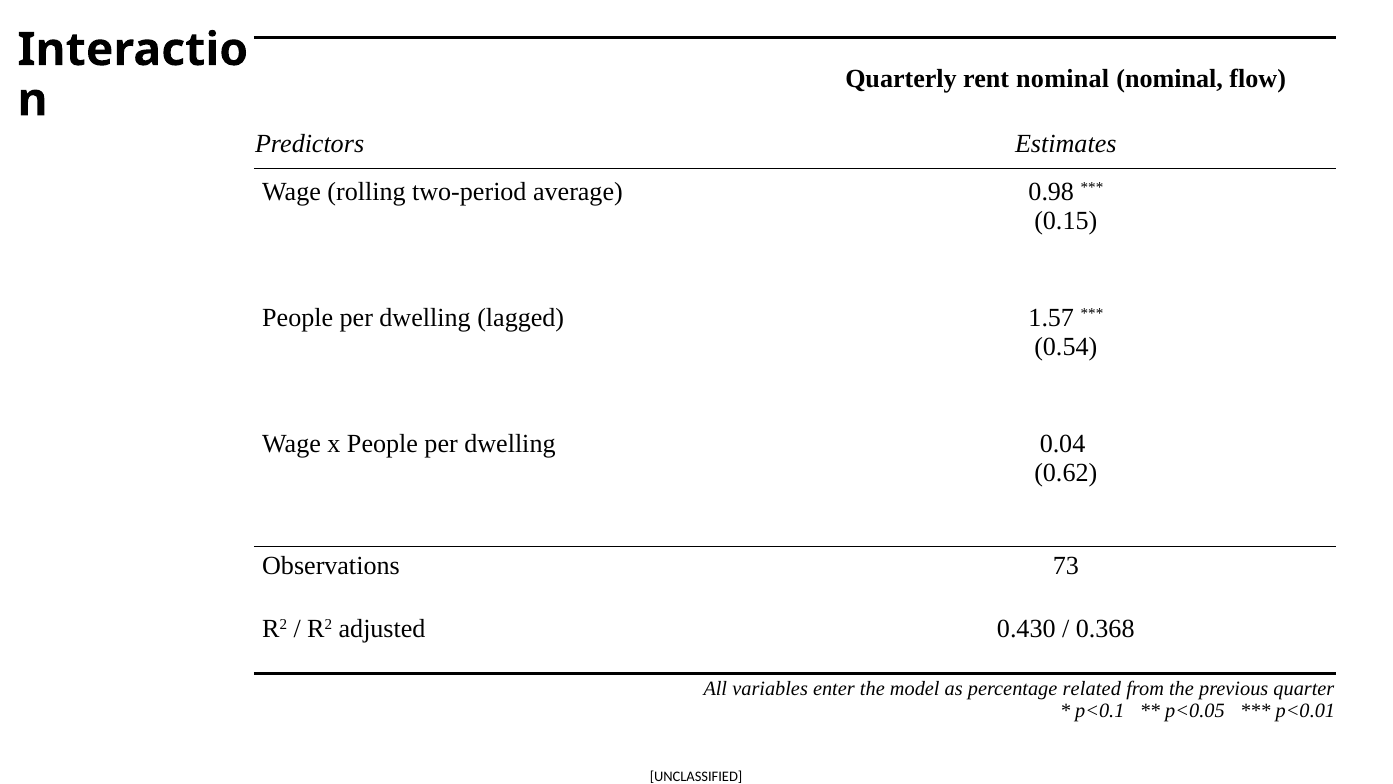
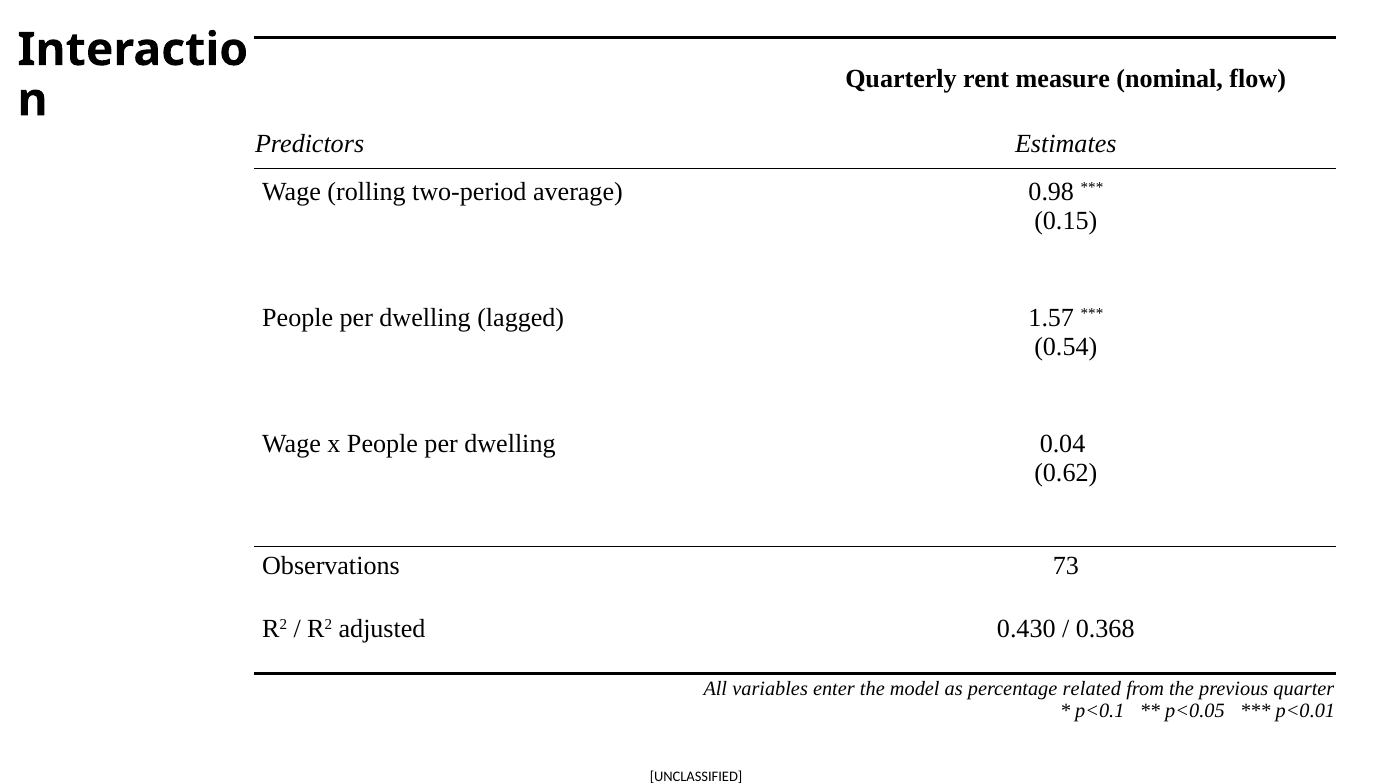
rent nominal: nominal -> measure
